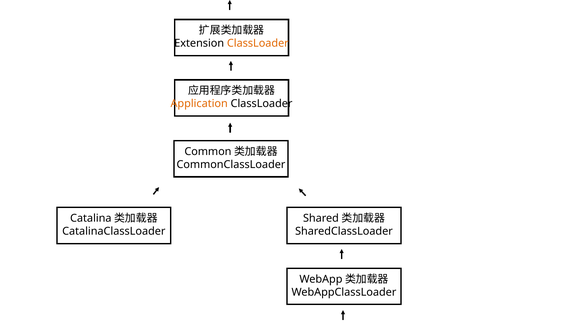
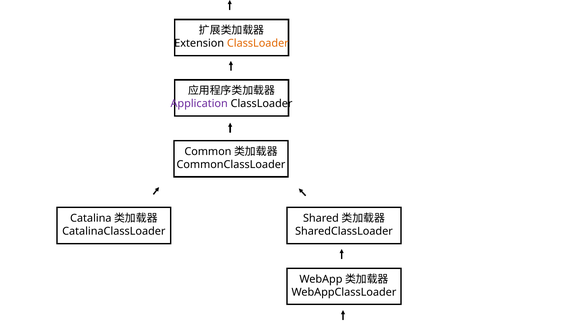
Application colour: orange -> purple
